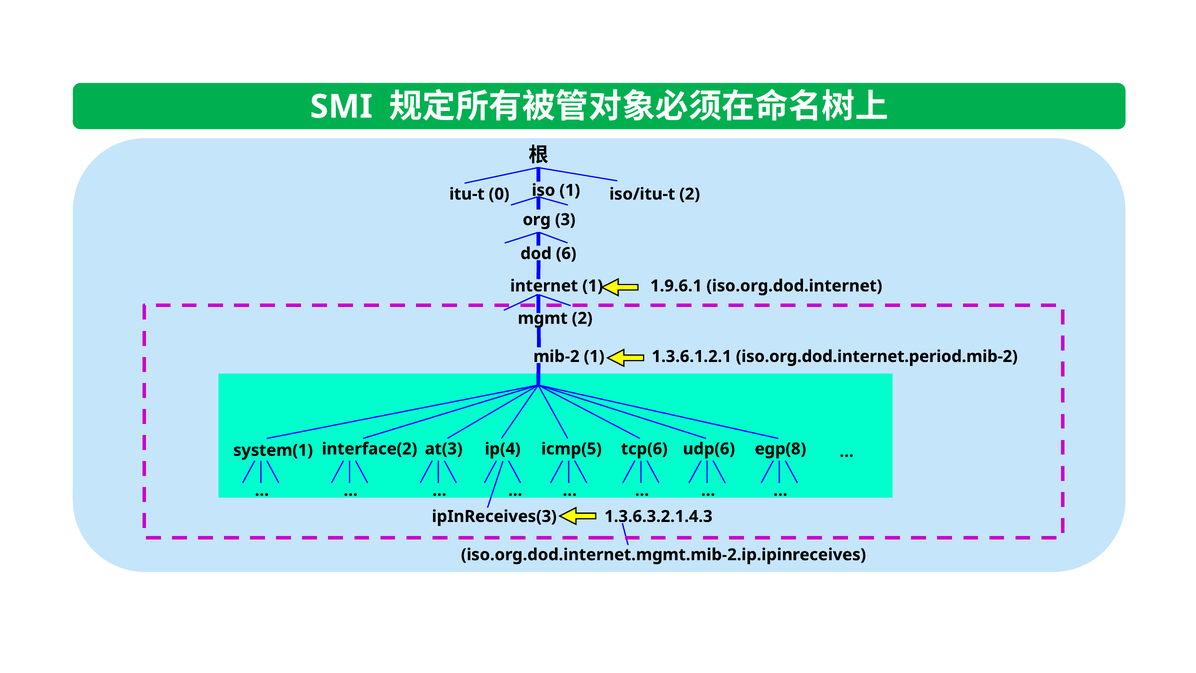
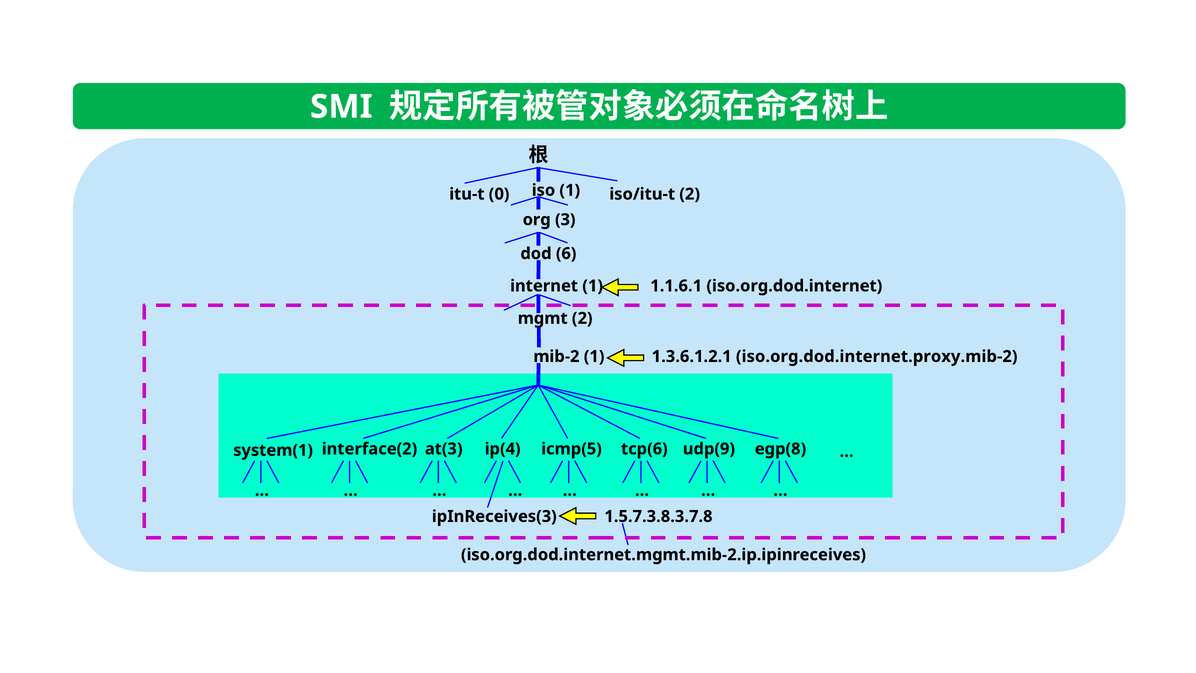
1.9.6.1: 1.9.6.1 -> 1.1.6.1
iso.org.dod.internet.period.mib-2: iso.org.dod.internet.period.mib-2 -> iso.org.dod.internet.proxy.mib-2
udp(6: udp(6 -> udp(9
1.3.6.3.2.1.4.3: 1.3.6.3.2.1.4.3 -> 1.5.7.3.8.3.7.8
